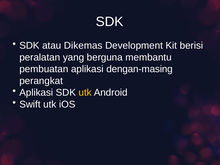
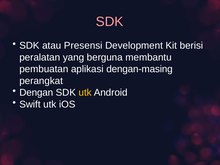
SDK at (110, 22) colour: white -> pink
Dikemas: Dikemas -> Presensi
Aplikasi at (36, 93): Aplikasi -> Dengan
